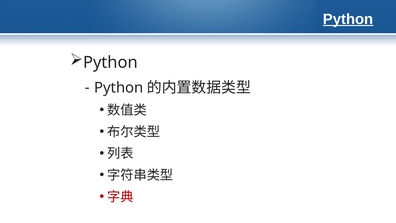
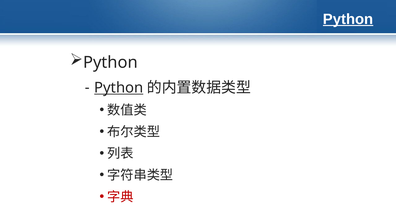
Python at (119, 88) underline: none -> present
